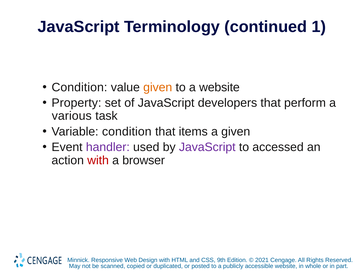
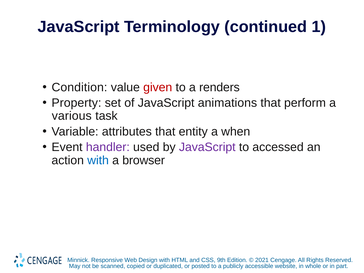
given at (158, 87) colour: orange -> red
a website: website -> renders
developers: developers -> animations
Variable condition: condition -> attributes
items: items -> entity
a given: given -> when
with at (98, 160) colour: red -> blue
